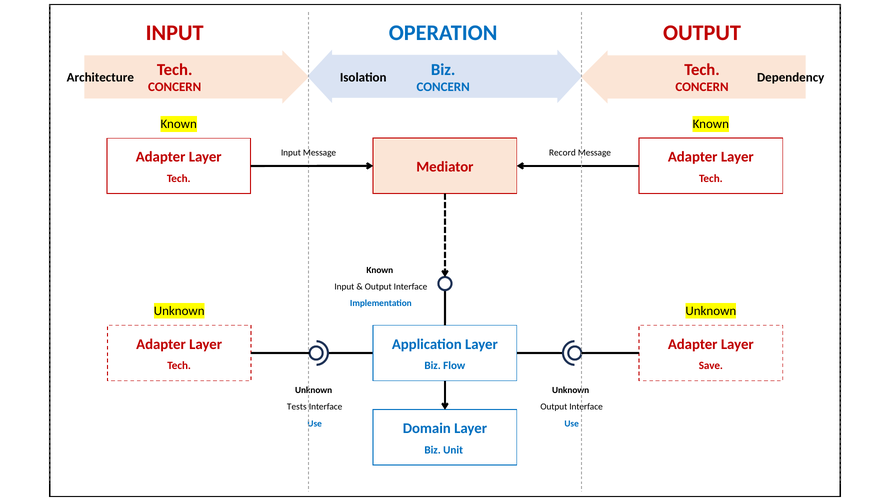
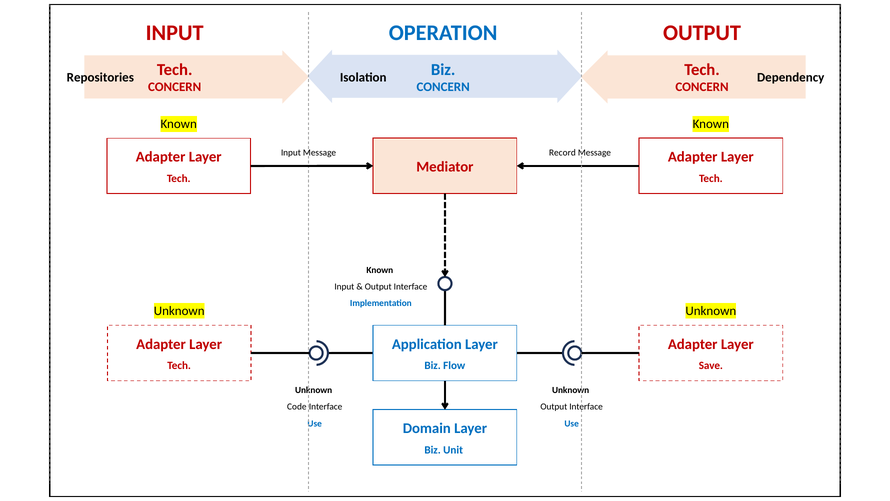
Architecture: Architecture -> Repositories
Tests: Tests -> Code
